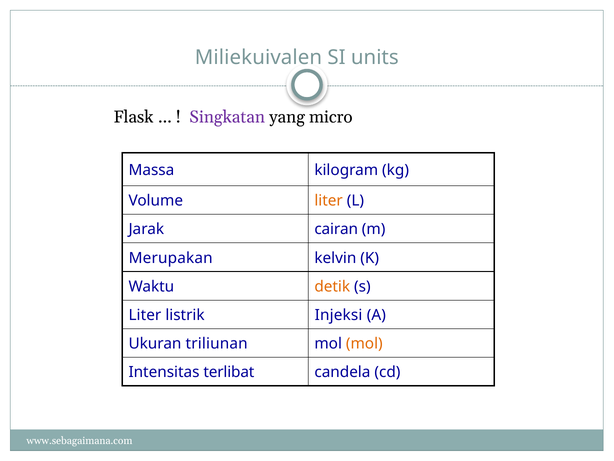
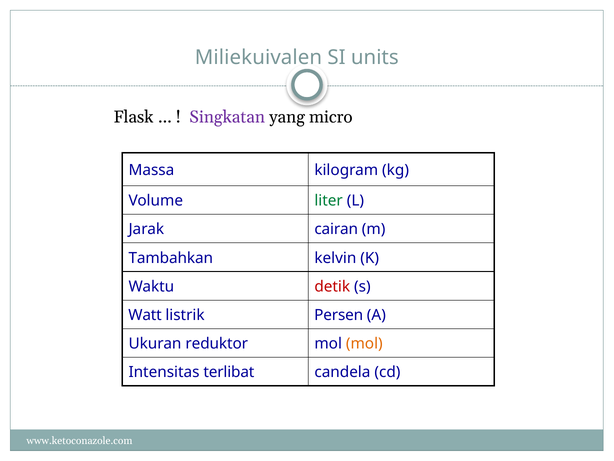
liter at (329, 201) colour: orange -> green
Merupakan: Merupakan -> Tambahkan
detik colour: orange -> red
Liter at (145, 315): Liter -> Watt
Injeksi: Injeksi -> Persen
triliunan: triliunan -> reduktor
www.sebagaimana.com: www.sebagaimana.com -> www.ketoconazole.com
